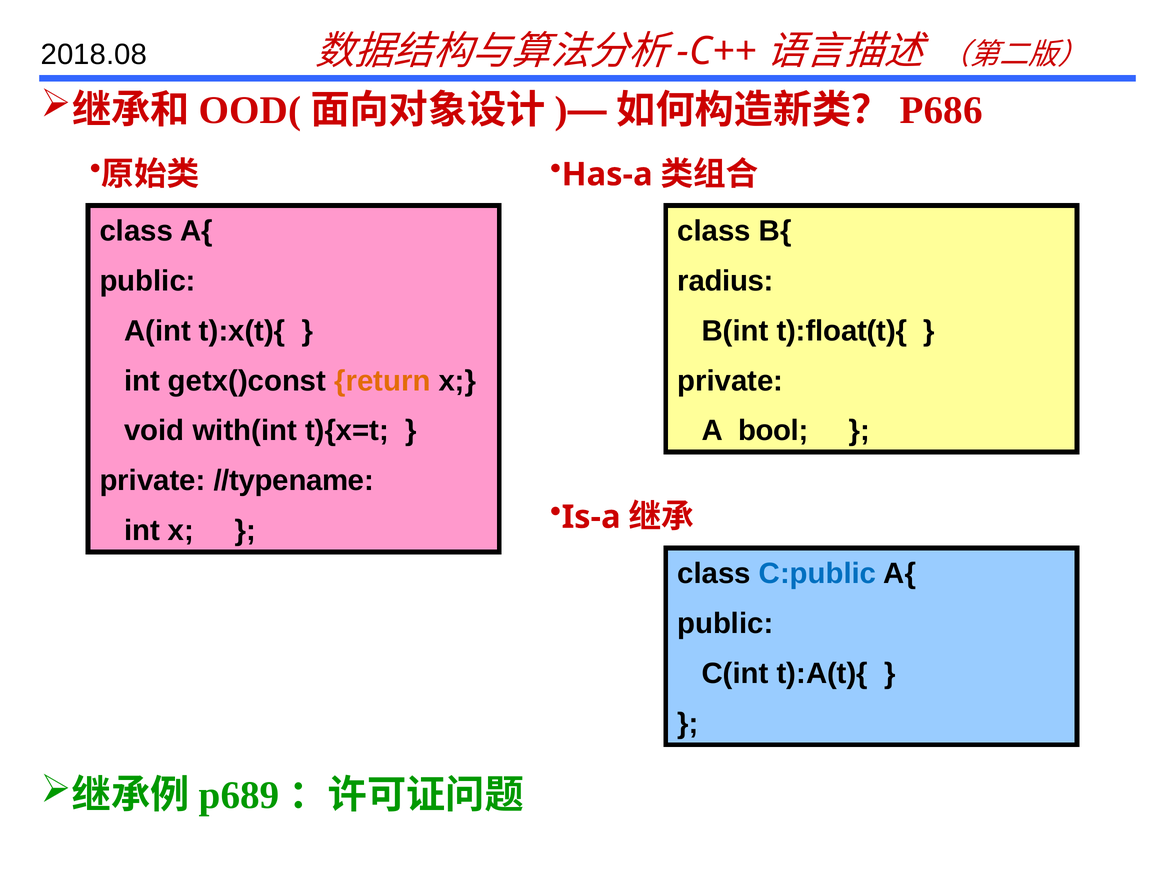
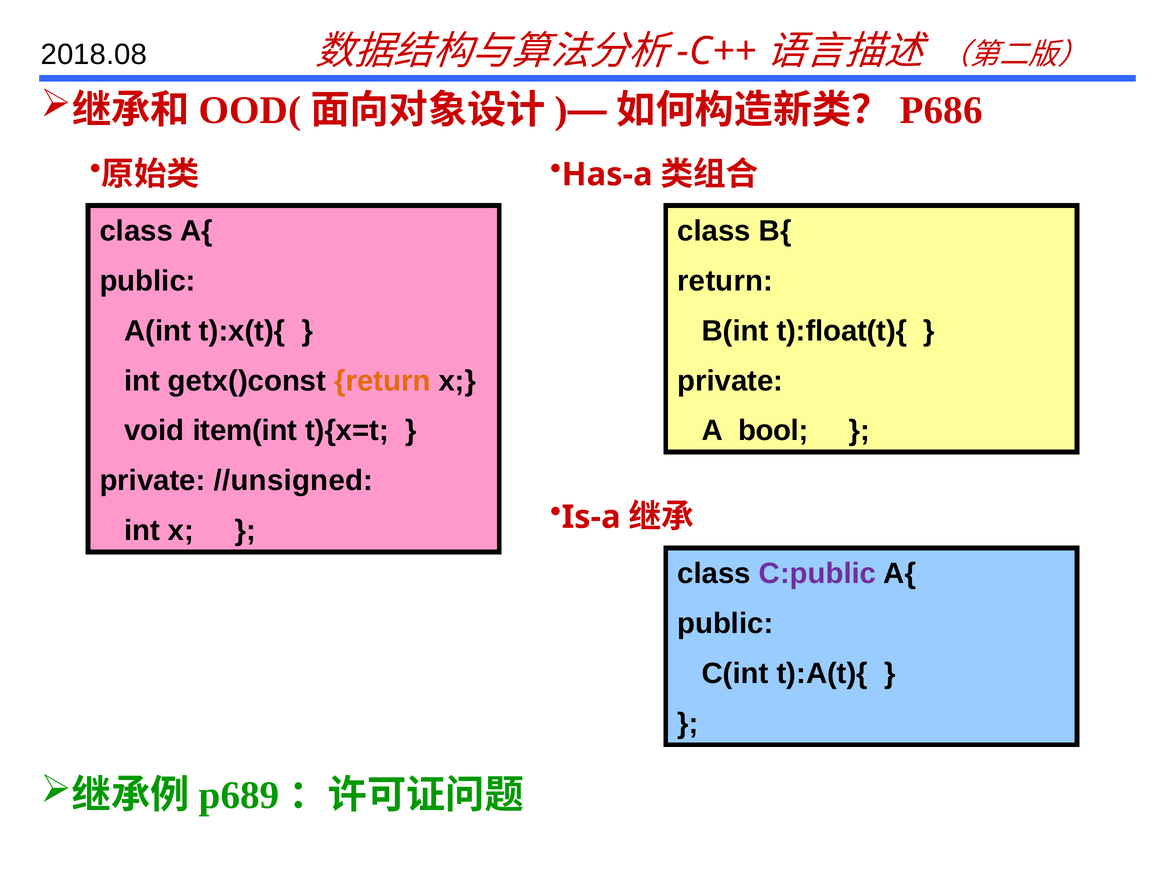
radius at (725, 281): radius -> return
with(int: with(int -> item(int
//typename: //typename -> //unsigned
C:public colour: blue -> purple
